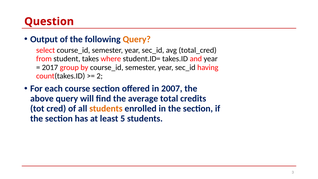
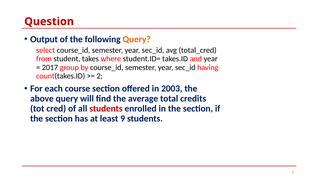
2007: 2007 -> 2003
students at (106, 109) colour: orange -> red
5: 5 -> 9
